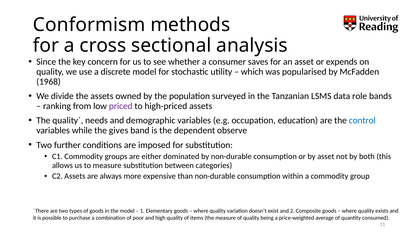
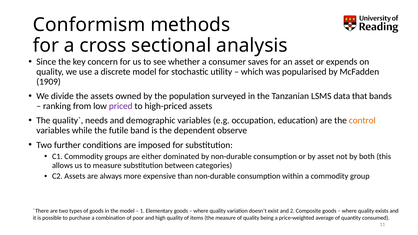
1968: 1968 -> 1909
role: role -> that
control colour: blue -> orange
gives: gives -> futile
